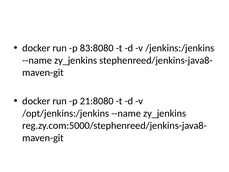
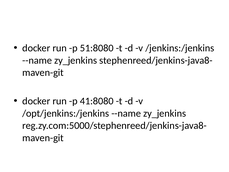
83:8080: 83:8080 -> 51:8080
21:8080: 21:8080 -> 41:8080
